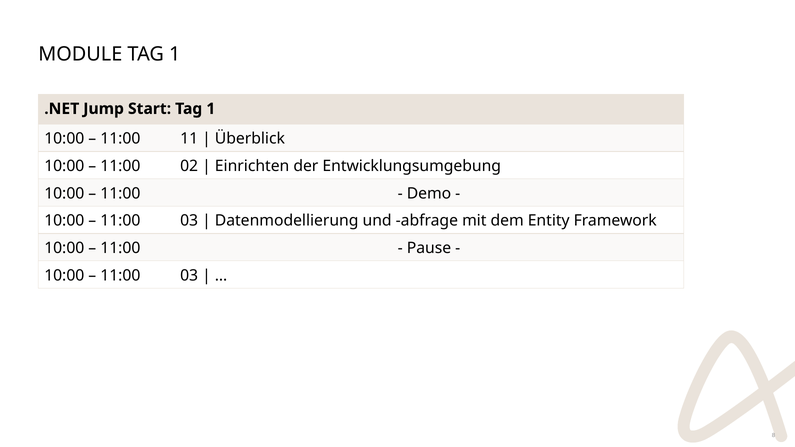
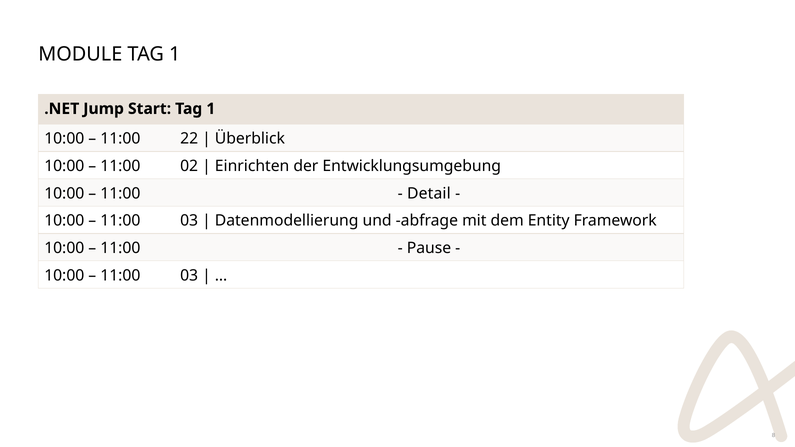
11: 11 -> 22
Demo: Demo -> Detail
